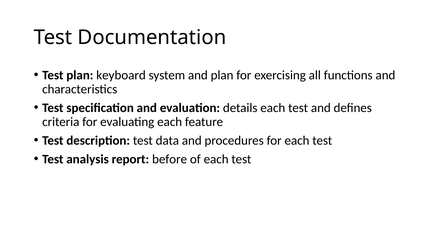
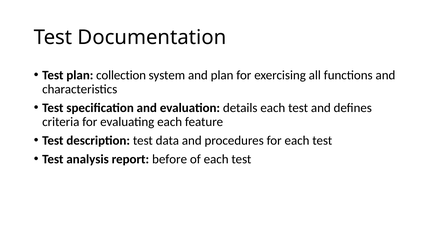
keyboard: keyboard -> collection
